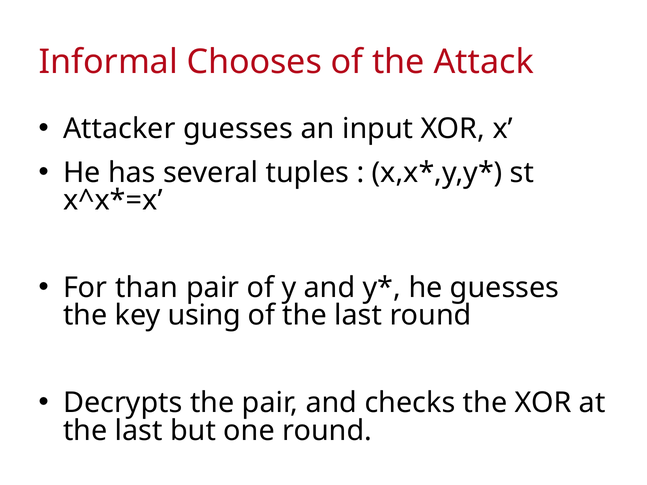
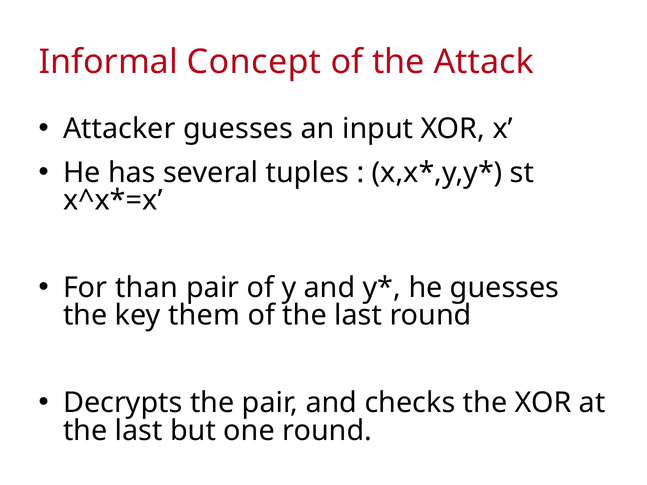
Chooses: Chooses -> Concept
using: using -> them
